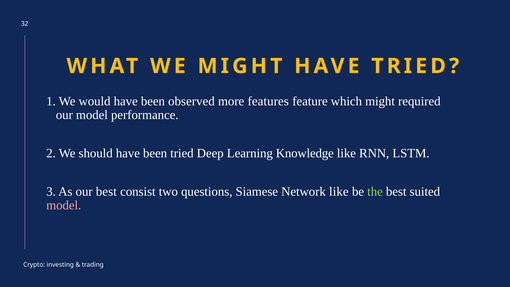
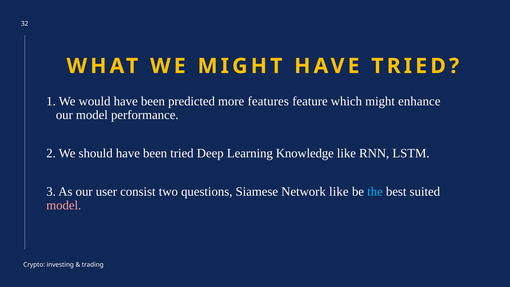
observed: observed -> predicted
required: required -> enhance
our best: best -> user
the colour: light green -> light blue
